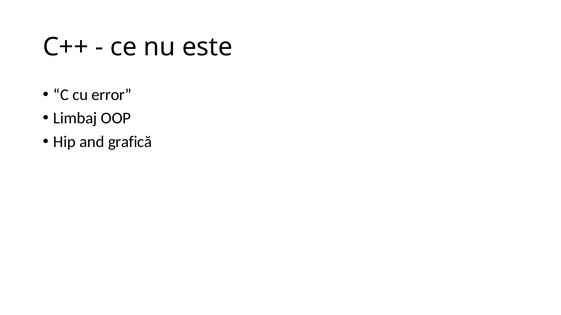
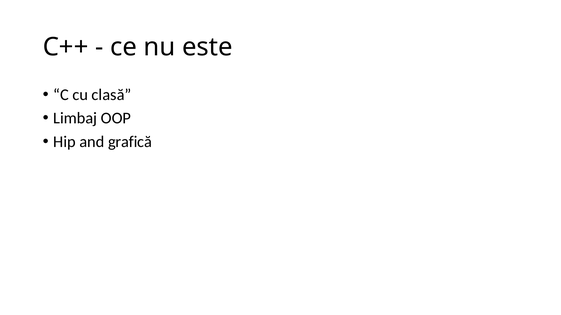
error: error -> clasă
